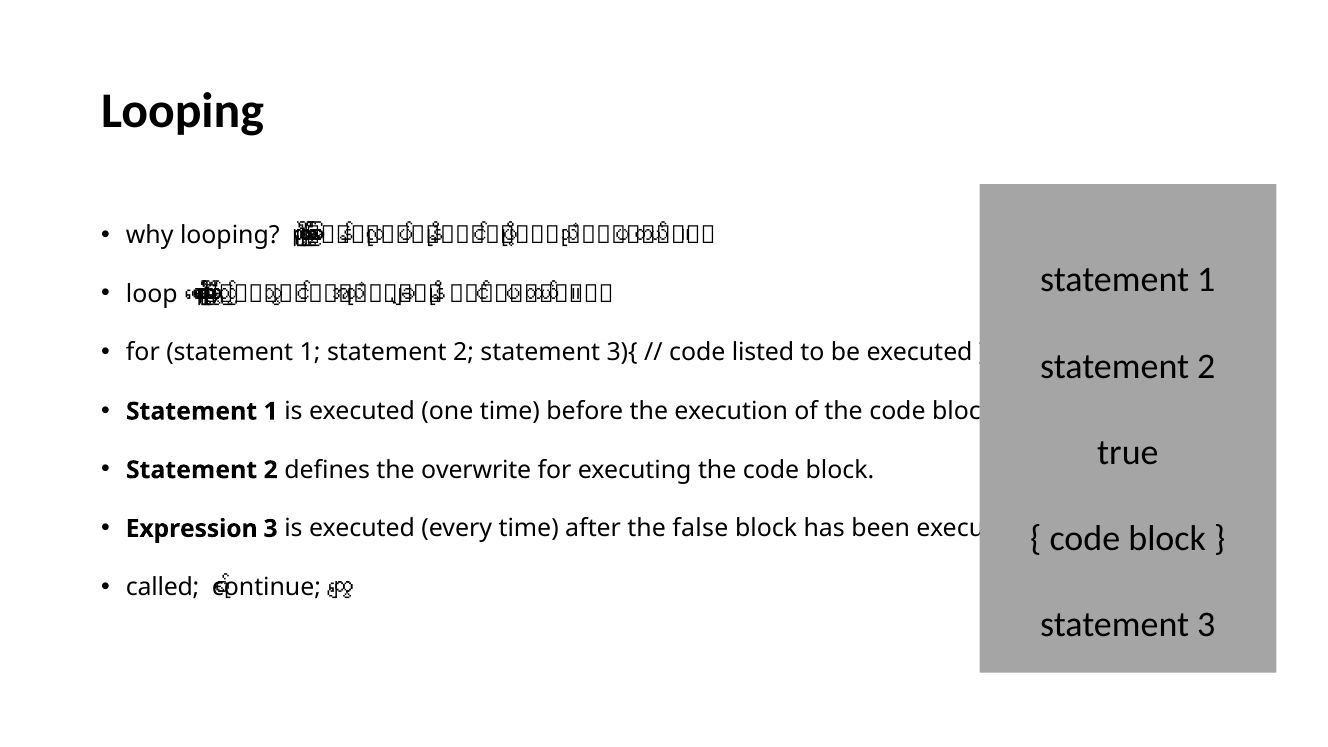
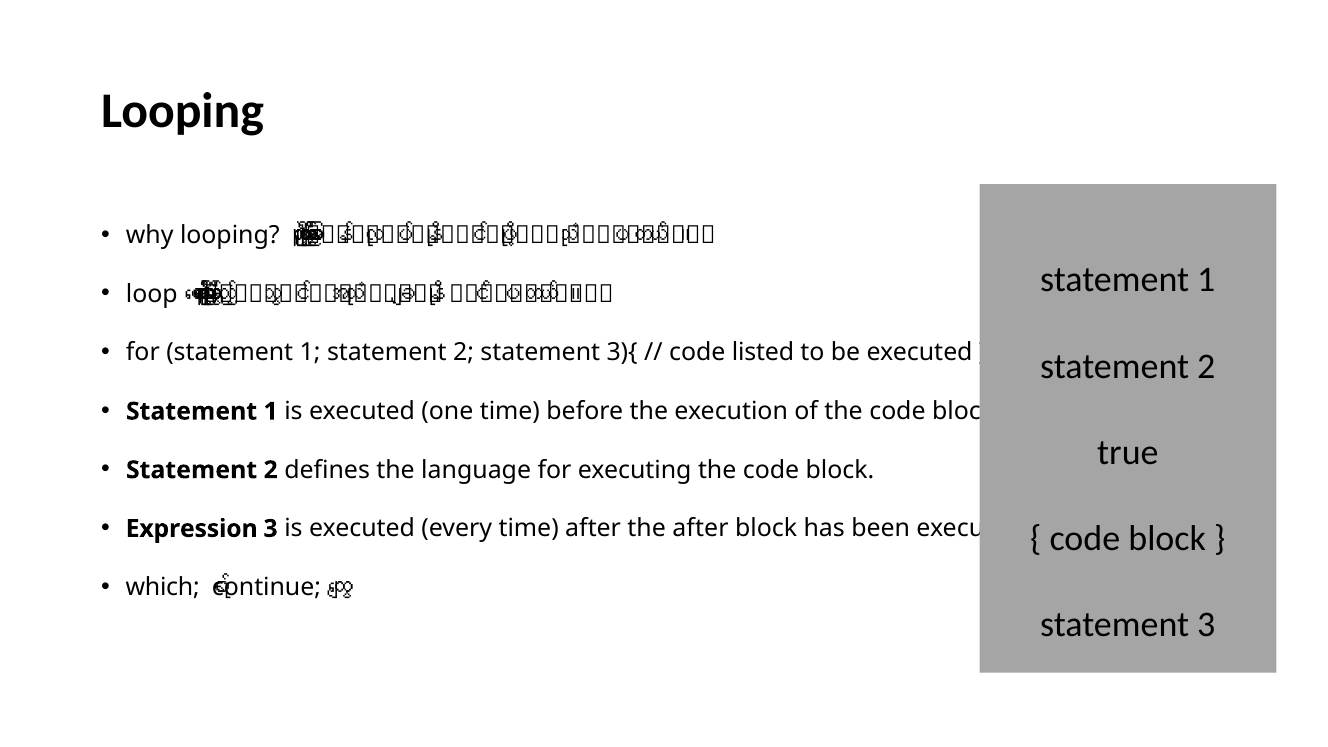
overwrite: overwrite -> language
the false: false -> after
called: called -> which
